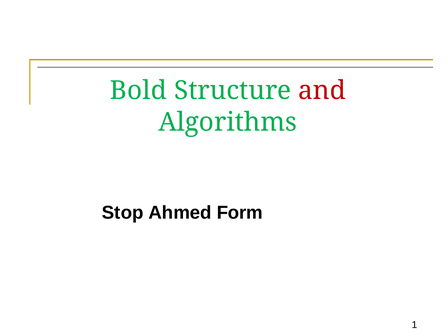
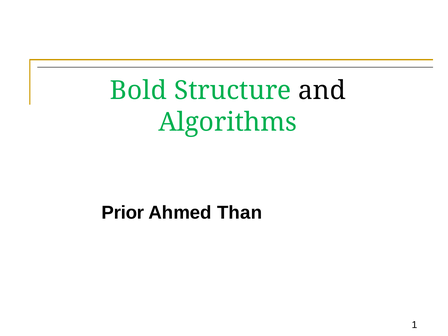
and colour: red -> black
Stop: Stop -> Prior
Form: Form -> Than
